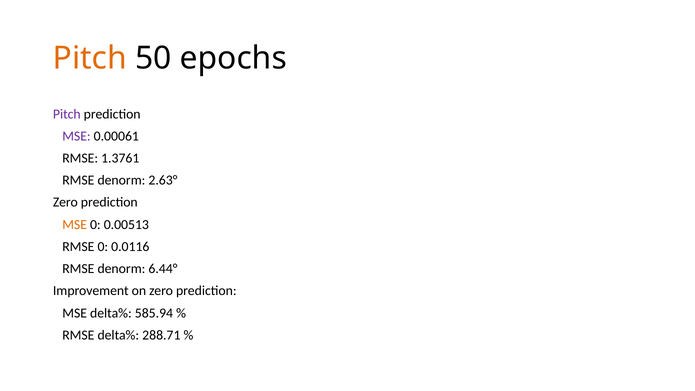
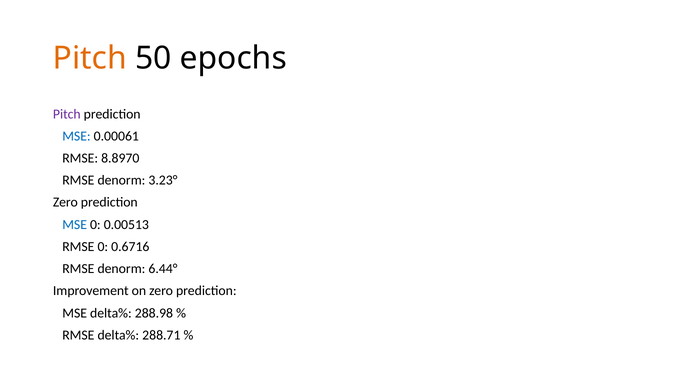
MSE at (76, 136) colour: purple -> blue
1.3761: 1.3761 -> 8.8970
2.63°: 2.63° -> 3.23°
MSE at (75, 225) colour: orange -> blue
0.0116: 0.0116 -> 0.6716
585.94: 585.94 -> 288.98
